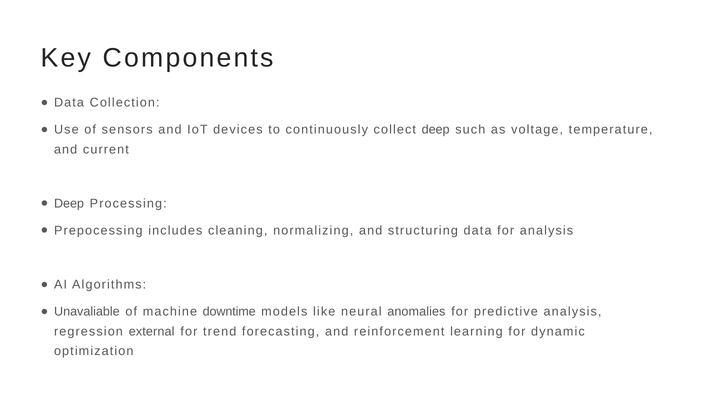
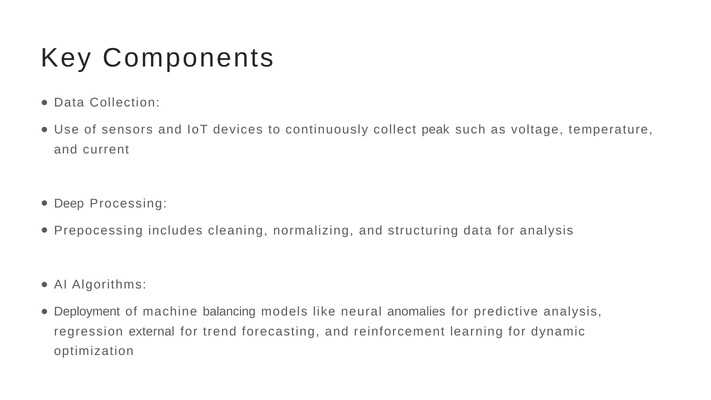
collect deep: deep -> peak
Unavaliable: Unavaliable -> Deployment
downtime: downtime -> balancing
